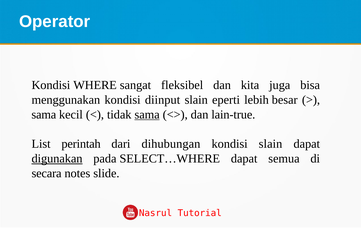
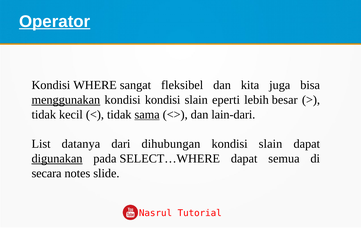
Operator underline: none -> present
menggunakan underline: none -> present
kondisi diinput: diinput -> kondisi
sama at (44, 114): sama -> tidak
lain-true: lain-true -> lain-dari
perintah: perintah -> datanya
